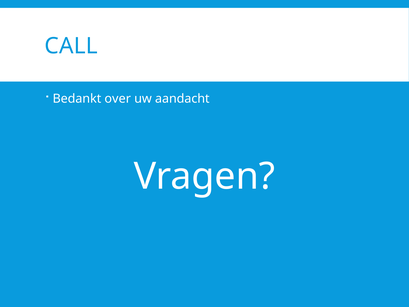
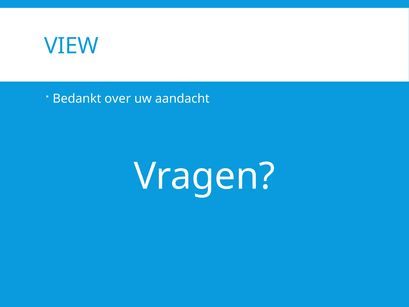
CALL: CALL -> VIEW
